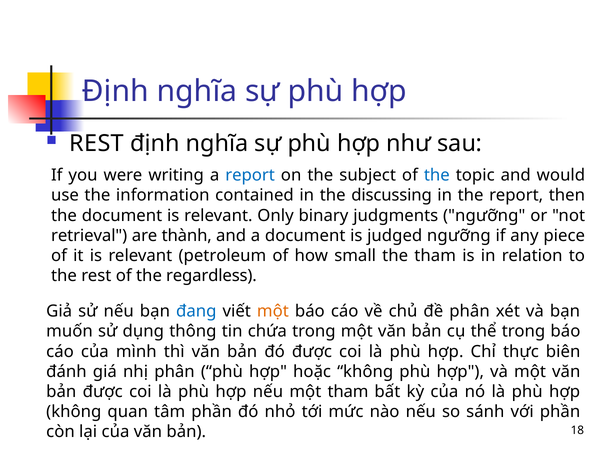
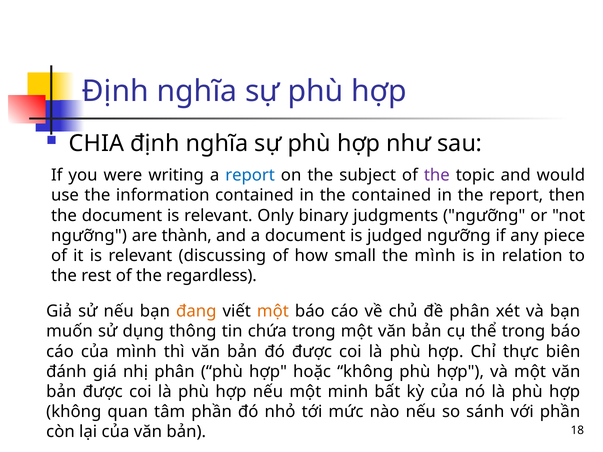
REST at (97, 144): REST -> CHIA
the at (437, 175) colour: blue -> purple
the discussing: discussing -> contained
retrieval at (89, 236): retrieval -> ngưỡng
petroleum: petroleum -> discussing
the tham: tham -> mình
đang colour: blue -> orange
một tham: tham -> minh
